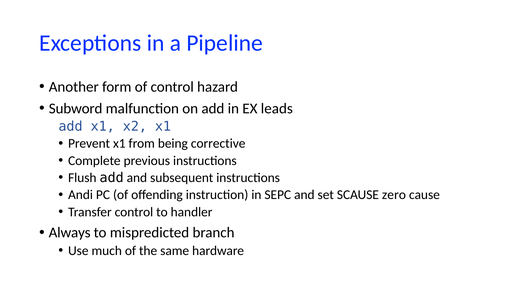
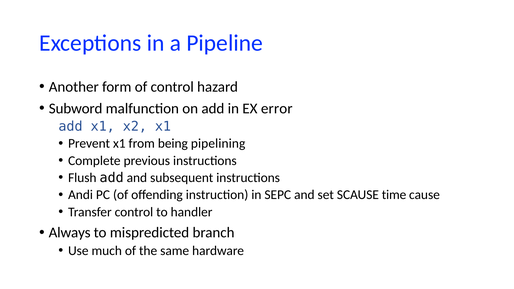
leads: leads -> error
corrective: corrective -> pipelining
zero: zero -> time
